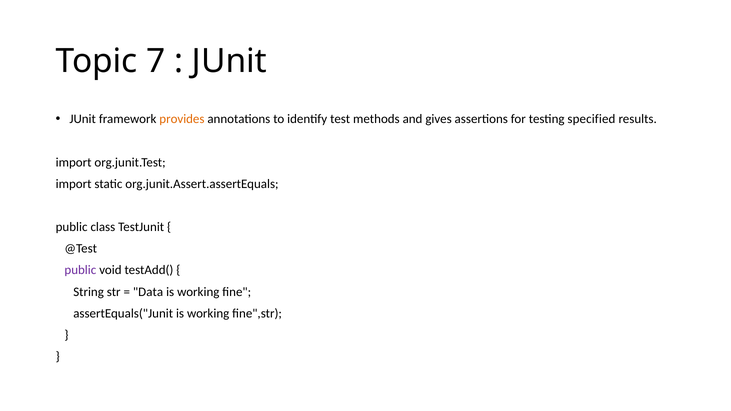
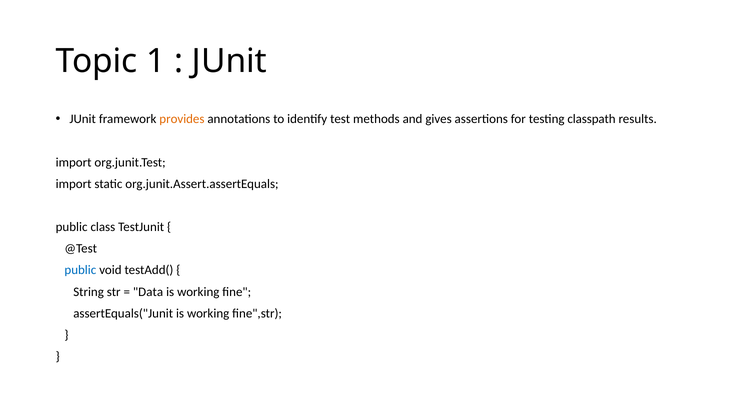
7: 7 -> 1
specified: specified -> classpath
public at (80, 270) colour: purple -> blue
